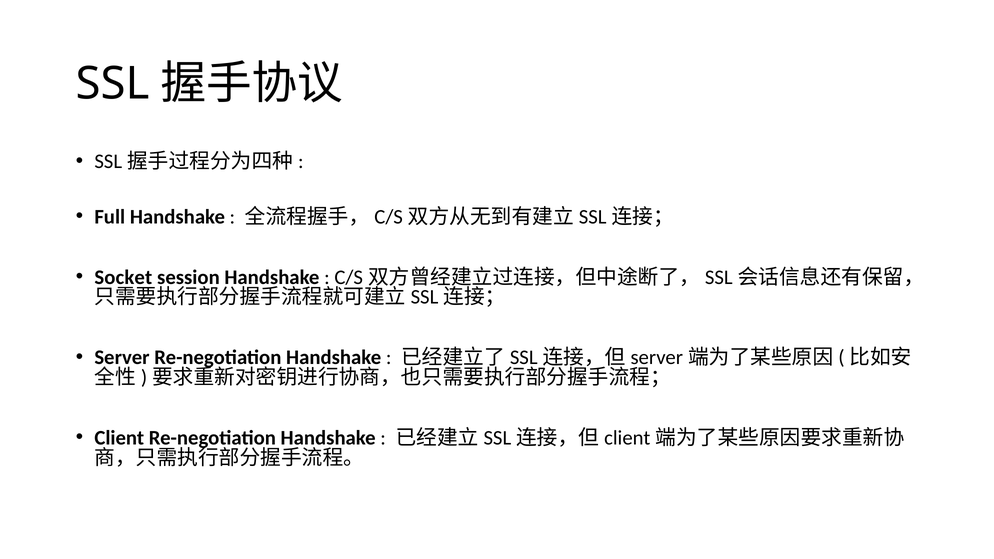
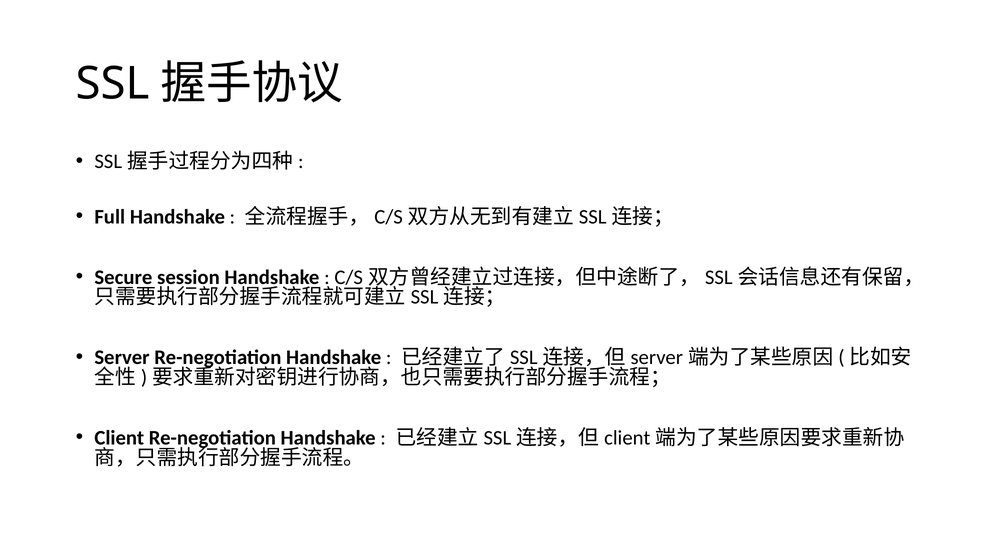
Socket: Socket -> Secure
